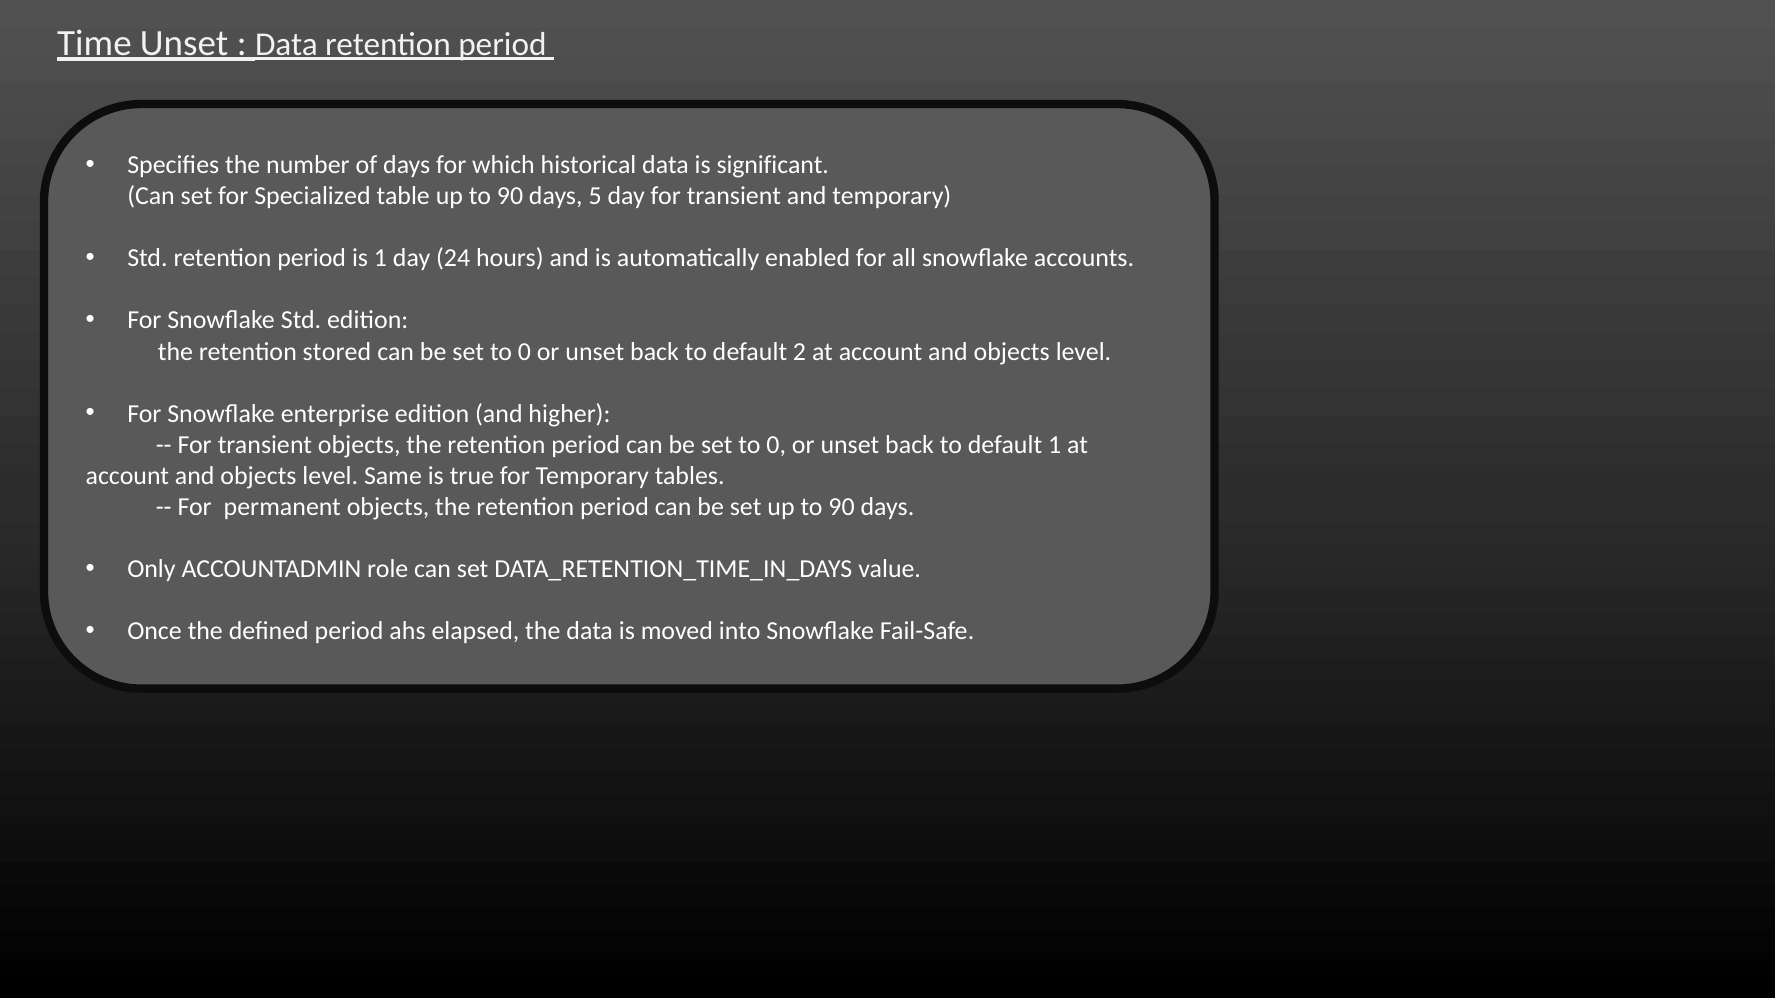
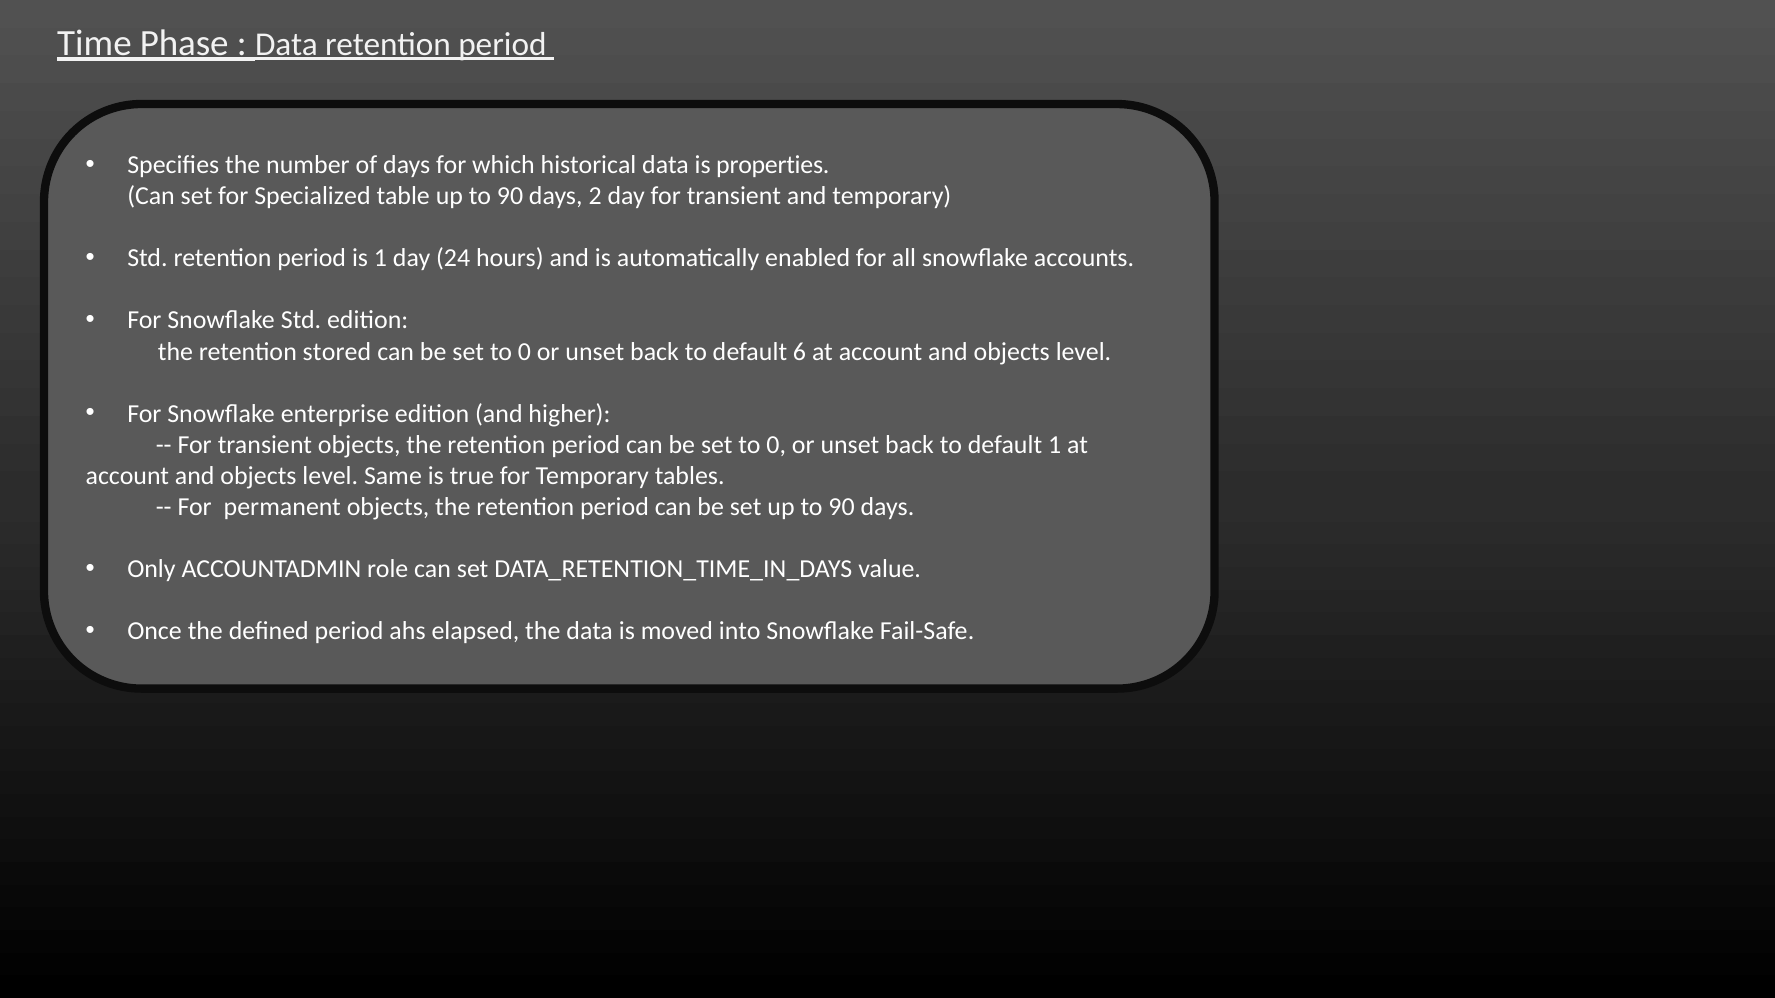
Time Unset: Unset -> Phase
significant: significant -> properties
5: 5 -> 2
2: 2 -> 6
